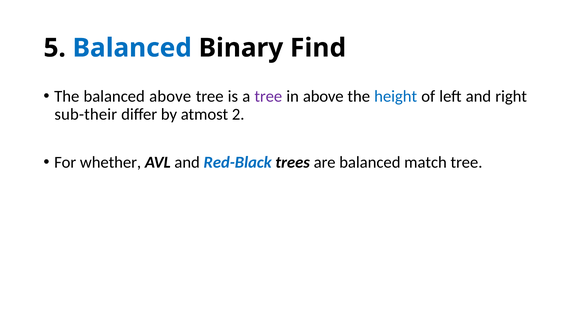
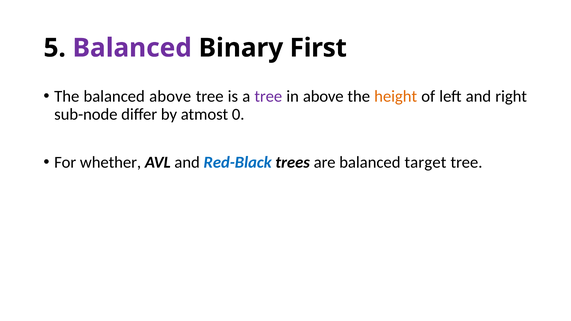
Balanced at (132, 48) colour: blue -> purple
Find: Find -> First
height colour: blue -> orange
sub-their: sub-their -> sub-node
2: 2 -> 0
match: match -> target
